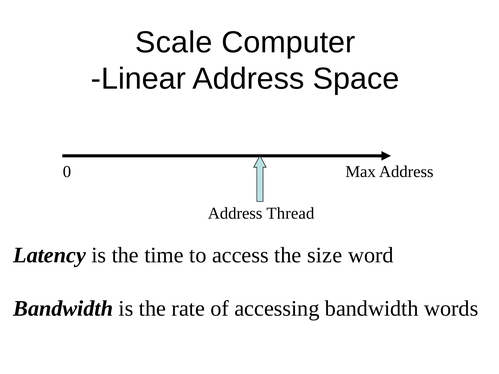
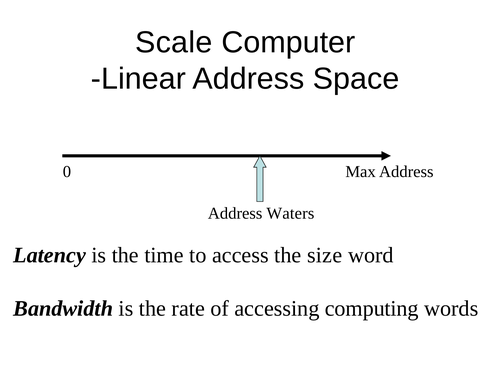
Thread: Thread -> Waters
accessing bandwidth: bandwidth -> computing
